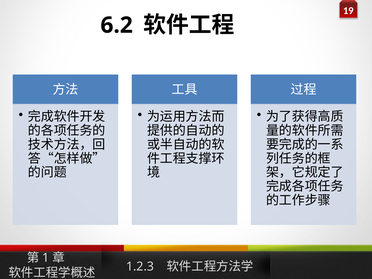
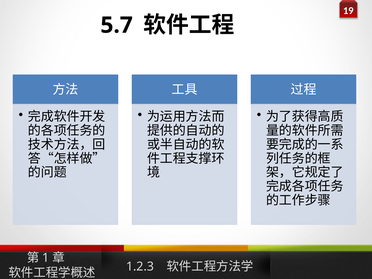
6.2: 6.2 -> 5.7
